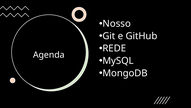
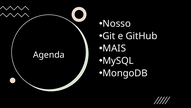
REDE: REDE -> MAIS
